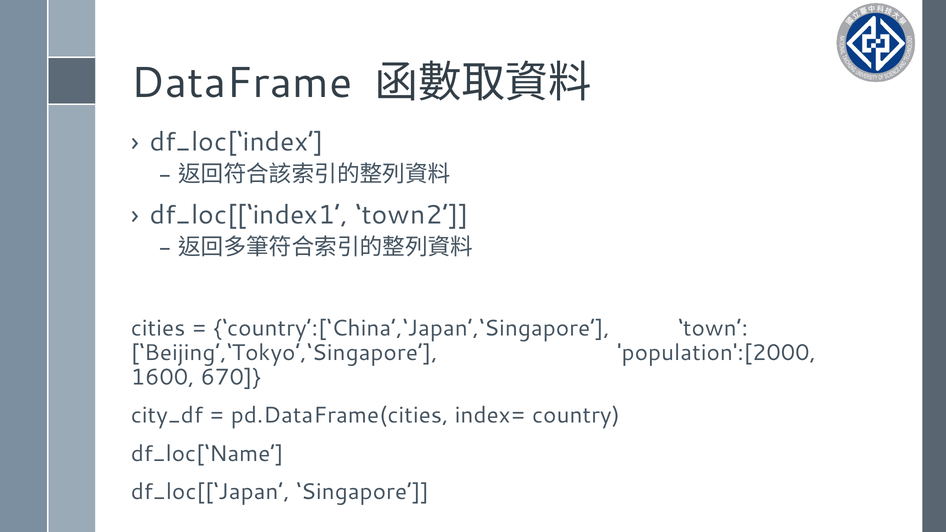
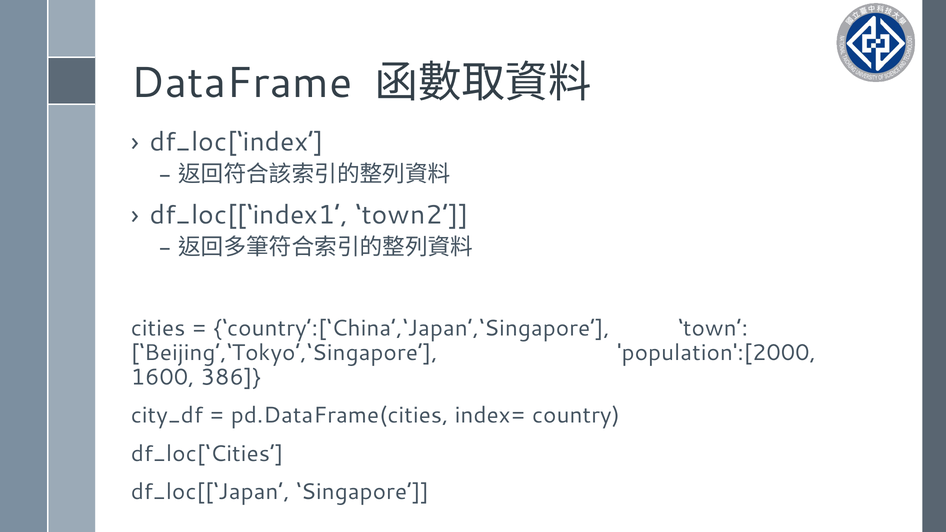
670: 670 -> 386
df_loc[‘Name: df_loc[‘Name -> df_loc[‘Cities
